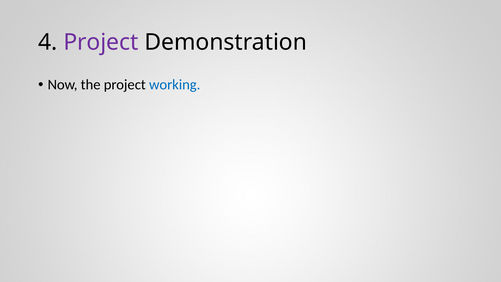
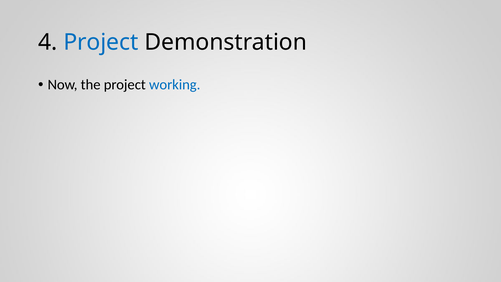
Project at (101, 42) colour: purple -> blue
